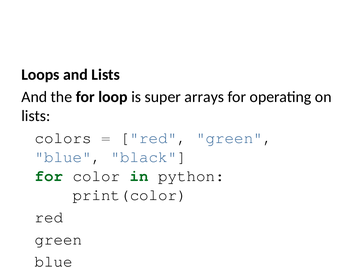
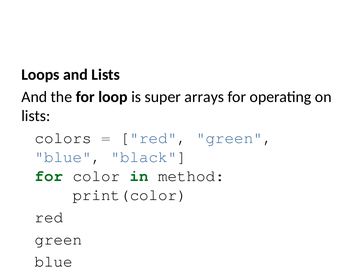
python: python -> method
